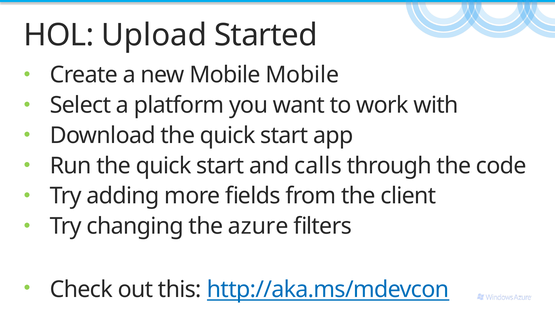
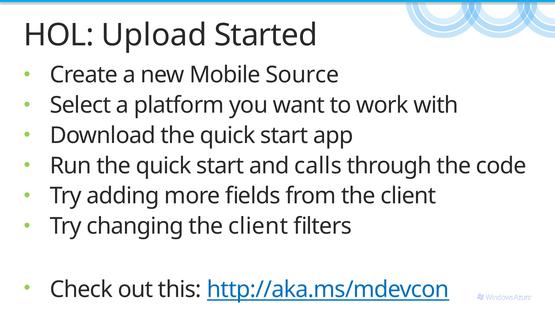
Mobile Mobile: Mobile -> Source
changing the azure: azure -> client
